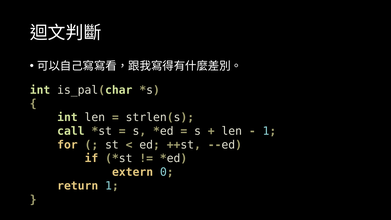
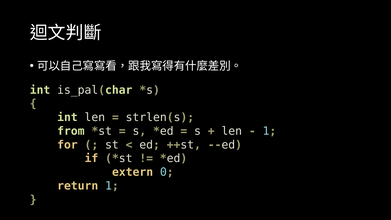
call: call -> from
